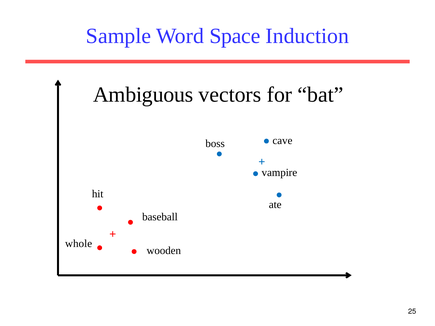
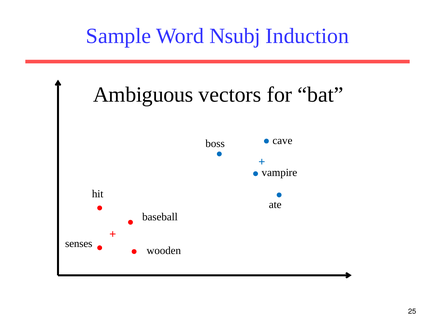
Space: Space -> Nsubj
whole: whole -> senses
